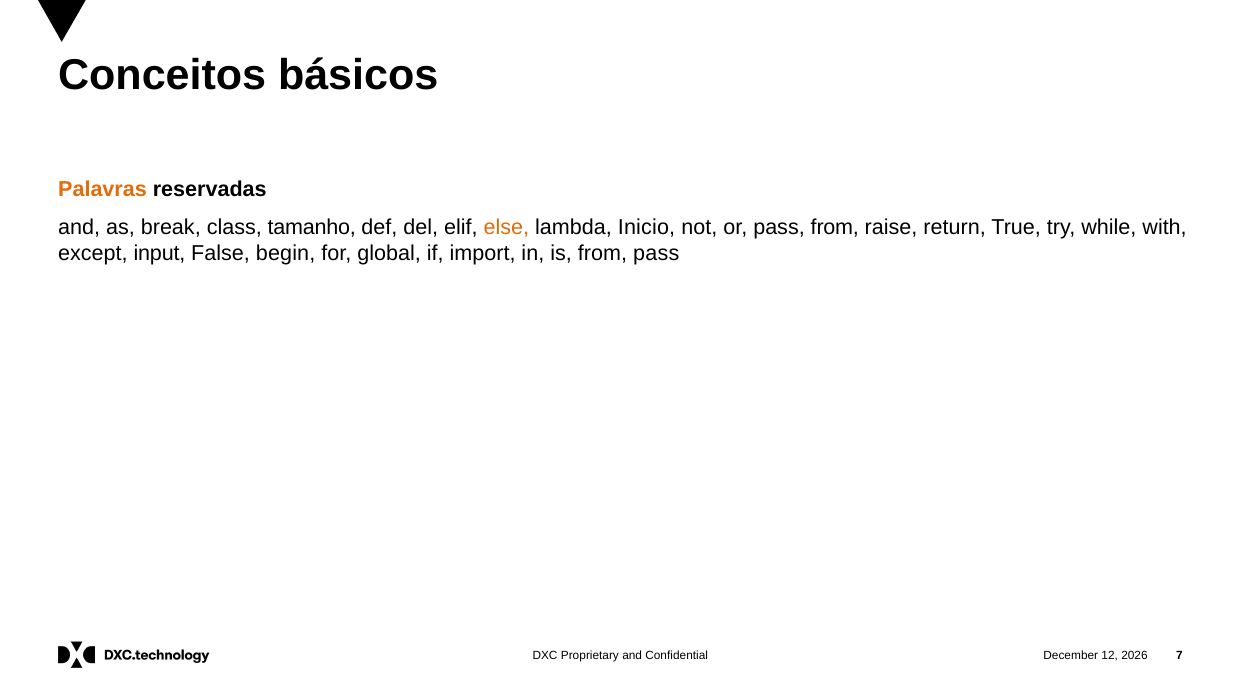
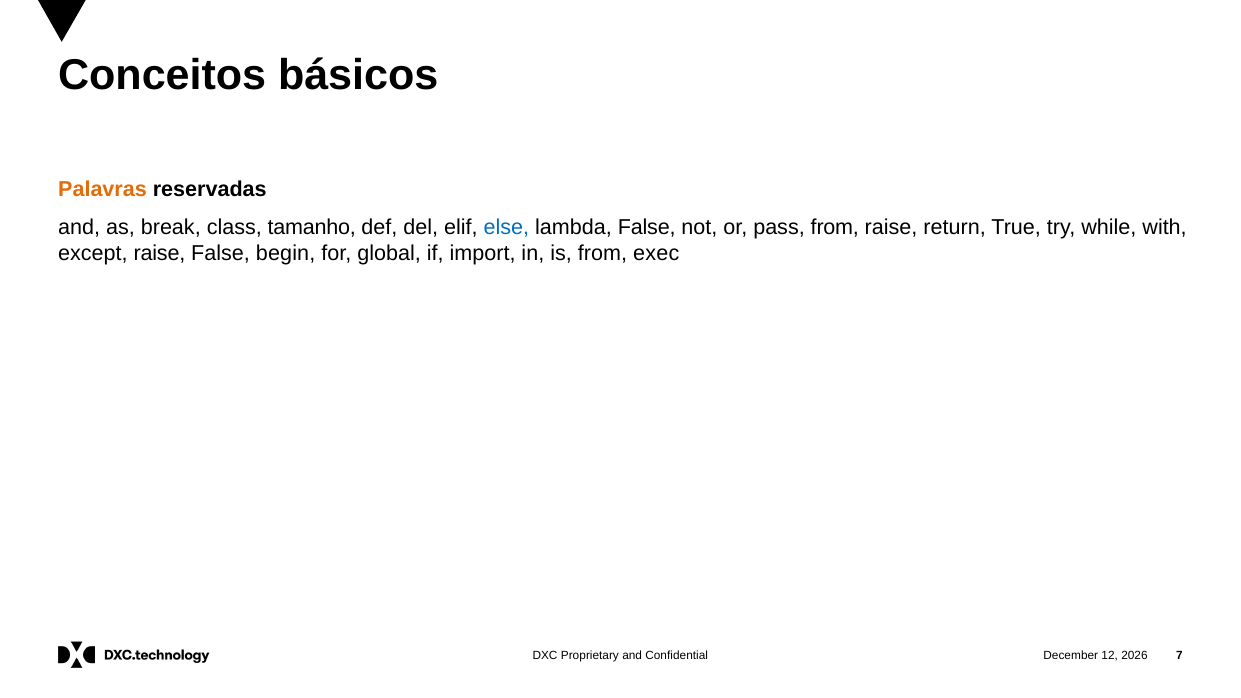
else colour: orange -> blue
lambda Inicio: Inicio -> False
except input: input -> raise
from pass: pass -> exec
